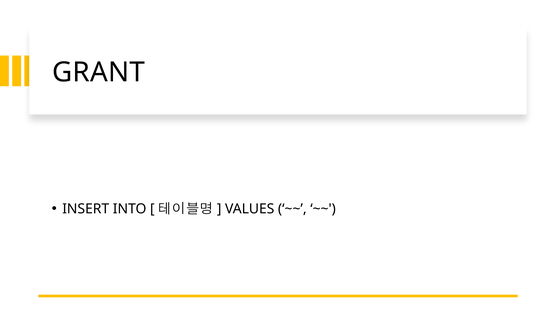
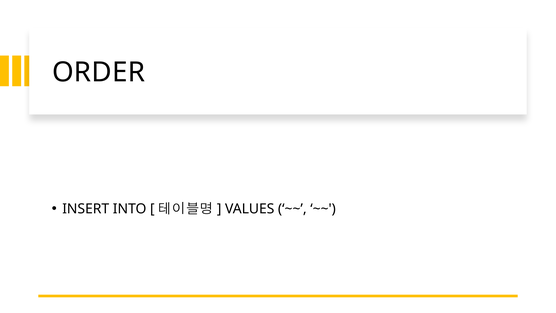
GRANT: GRANT -> ORDER
